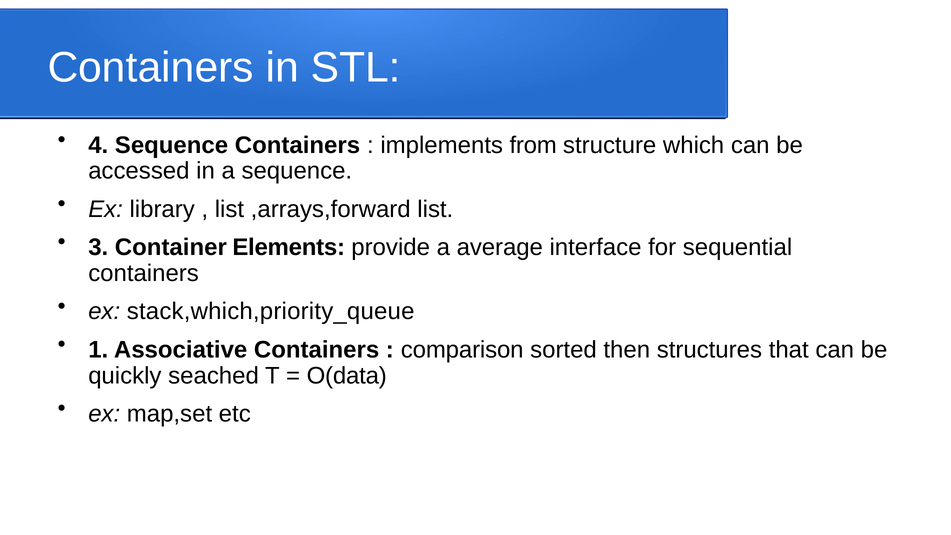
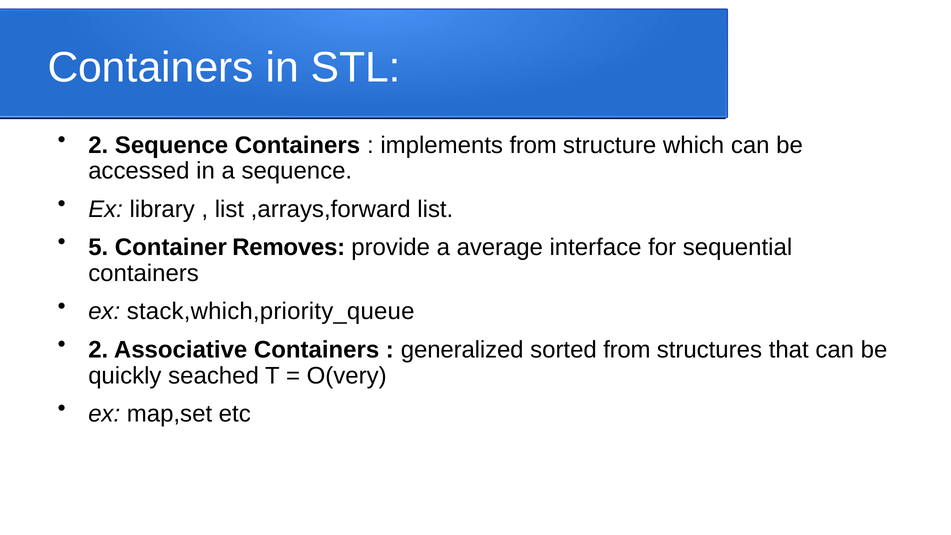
4 at (98, 145): 4 -> 2
3: 3 -> 5
Elements: Elements -> Removes
1 at (98, 350): 1 -> 2
comparison: comparison -> generalized
sorted then: then -> from
O(data: O(data -> O(very
